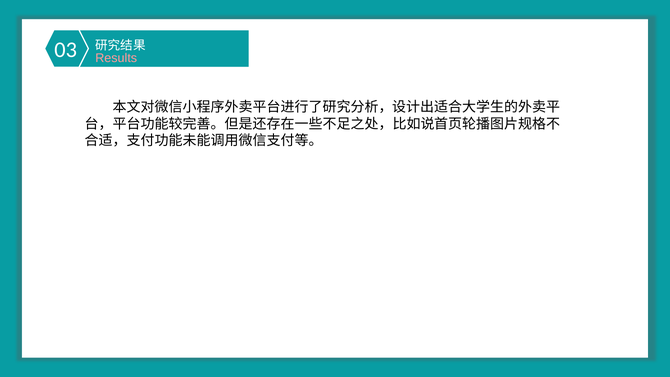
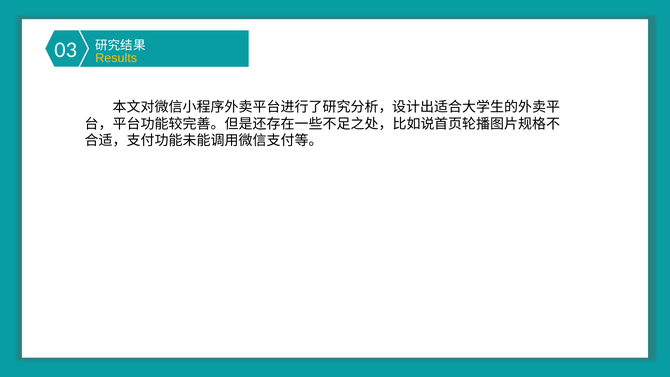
Results colour: pink -> yellow
